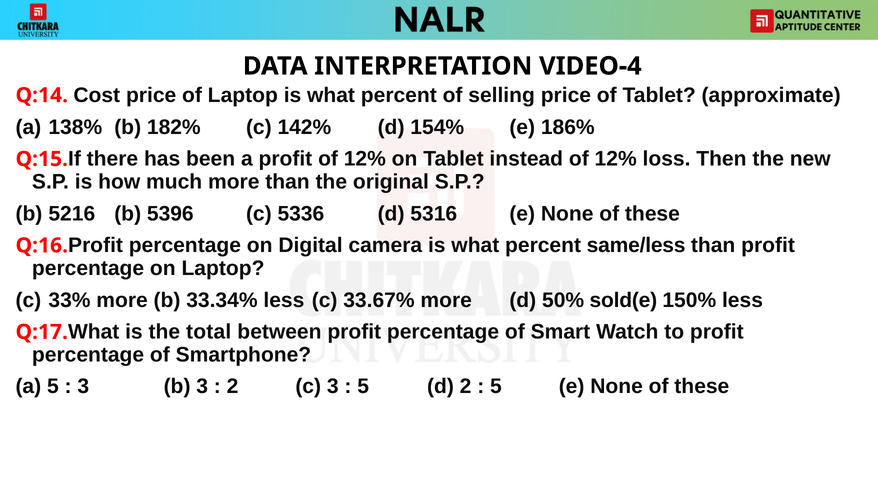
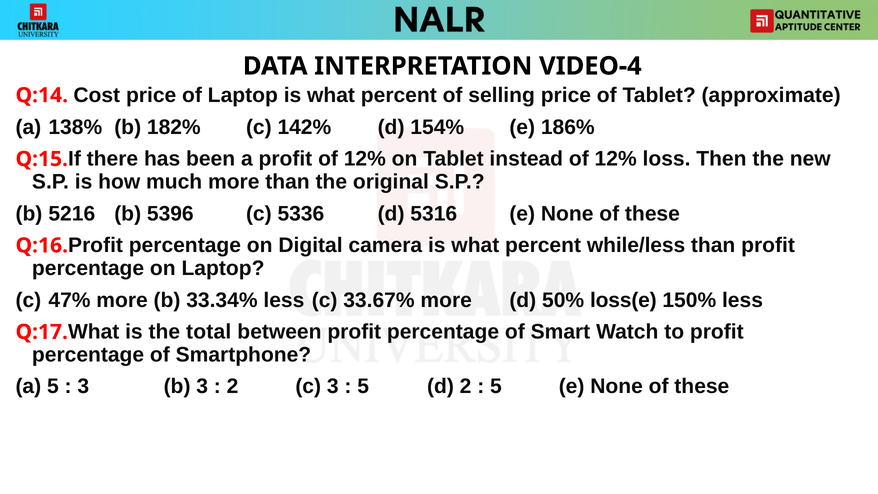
same/less: same/less -> while/less
33%: 33% -> 47%
sold(e: sold(e -> loss(e
